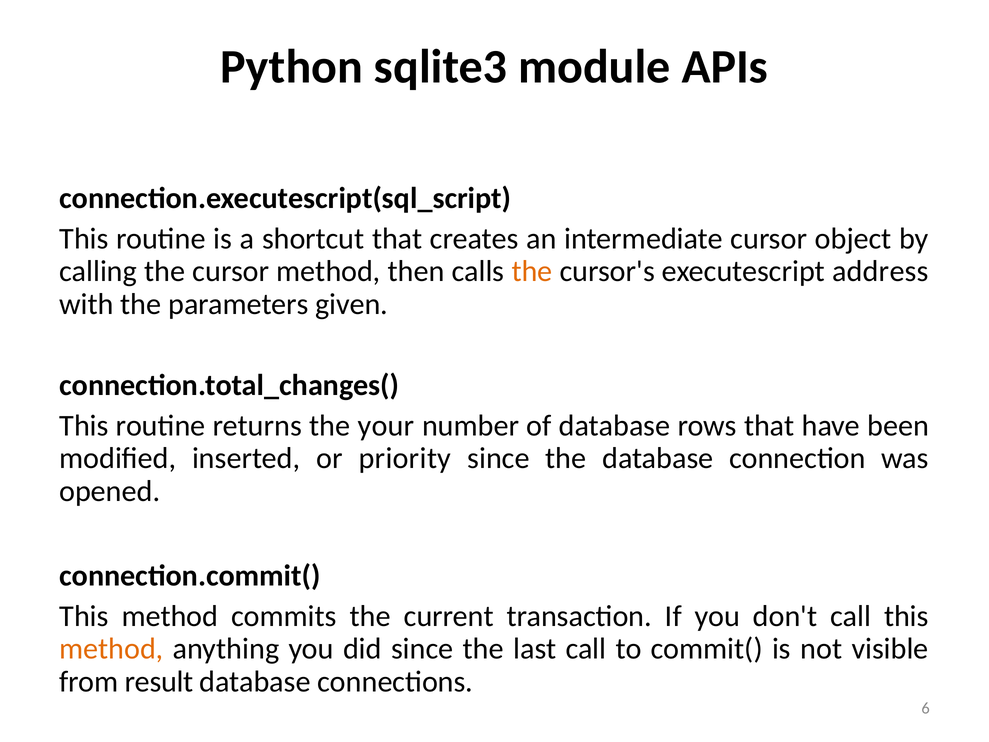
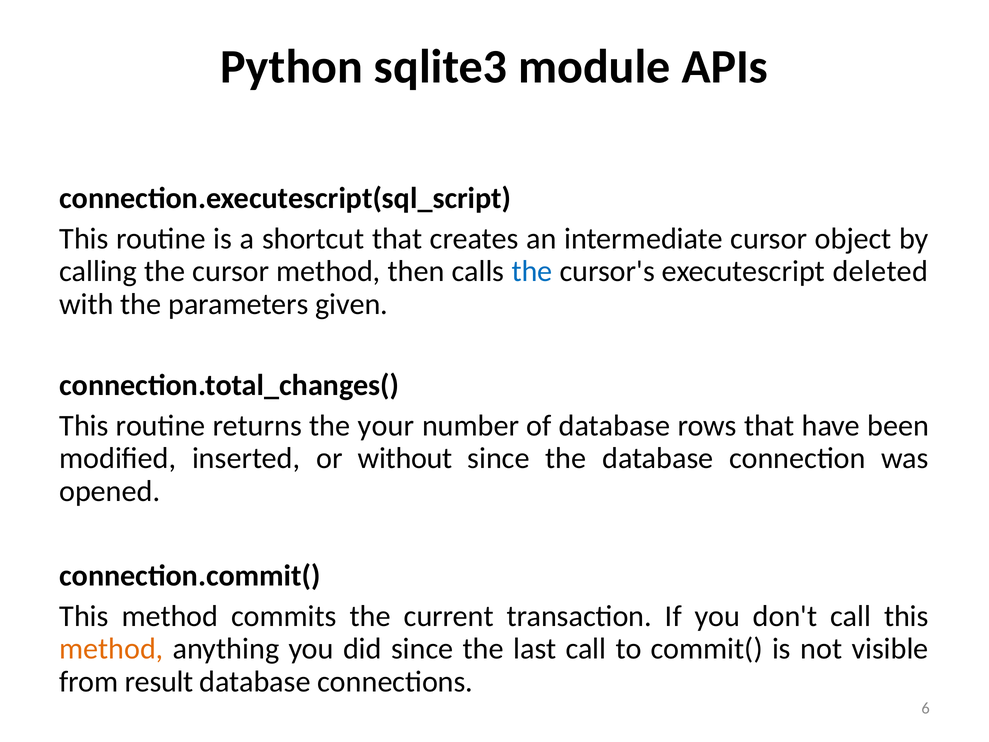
the at (532, 271) colour: orange -> blue
address: address -> deleted
priority: priority -> without
